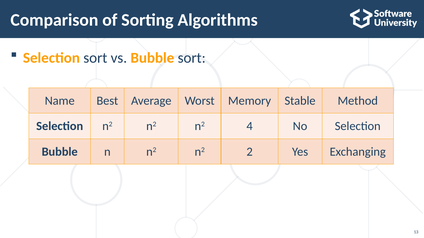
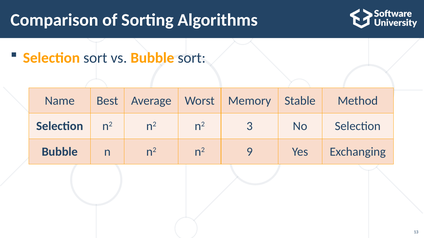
4: 4 -> 3
2: 2 -> 9
